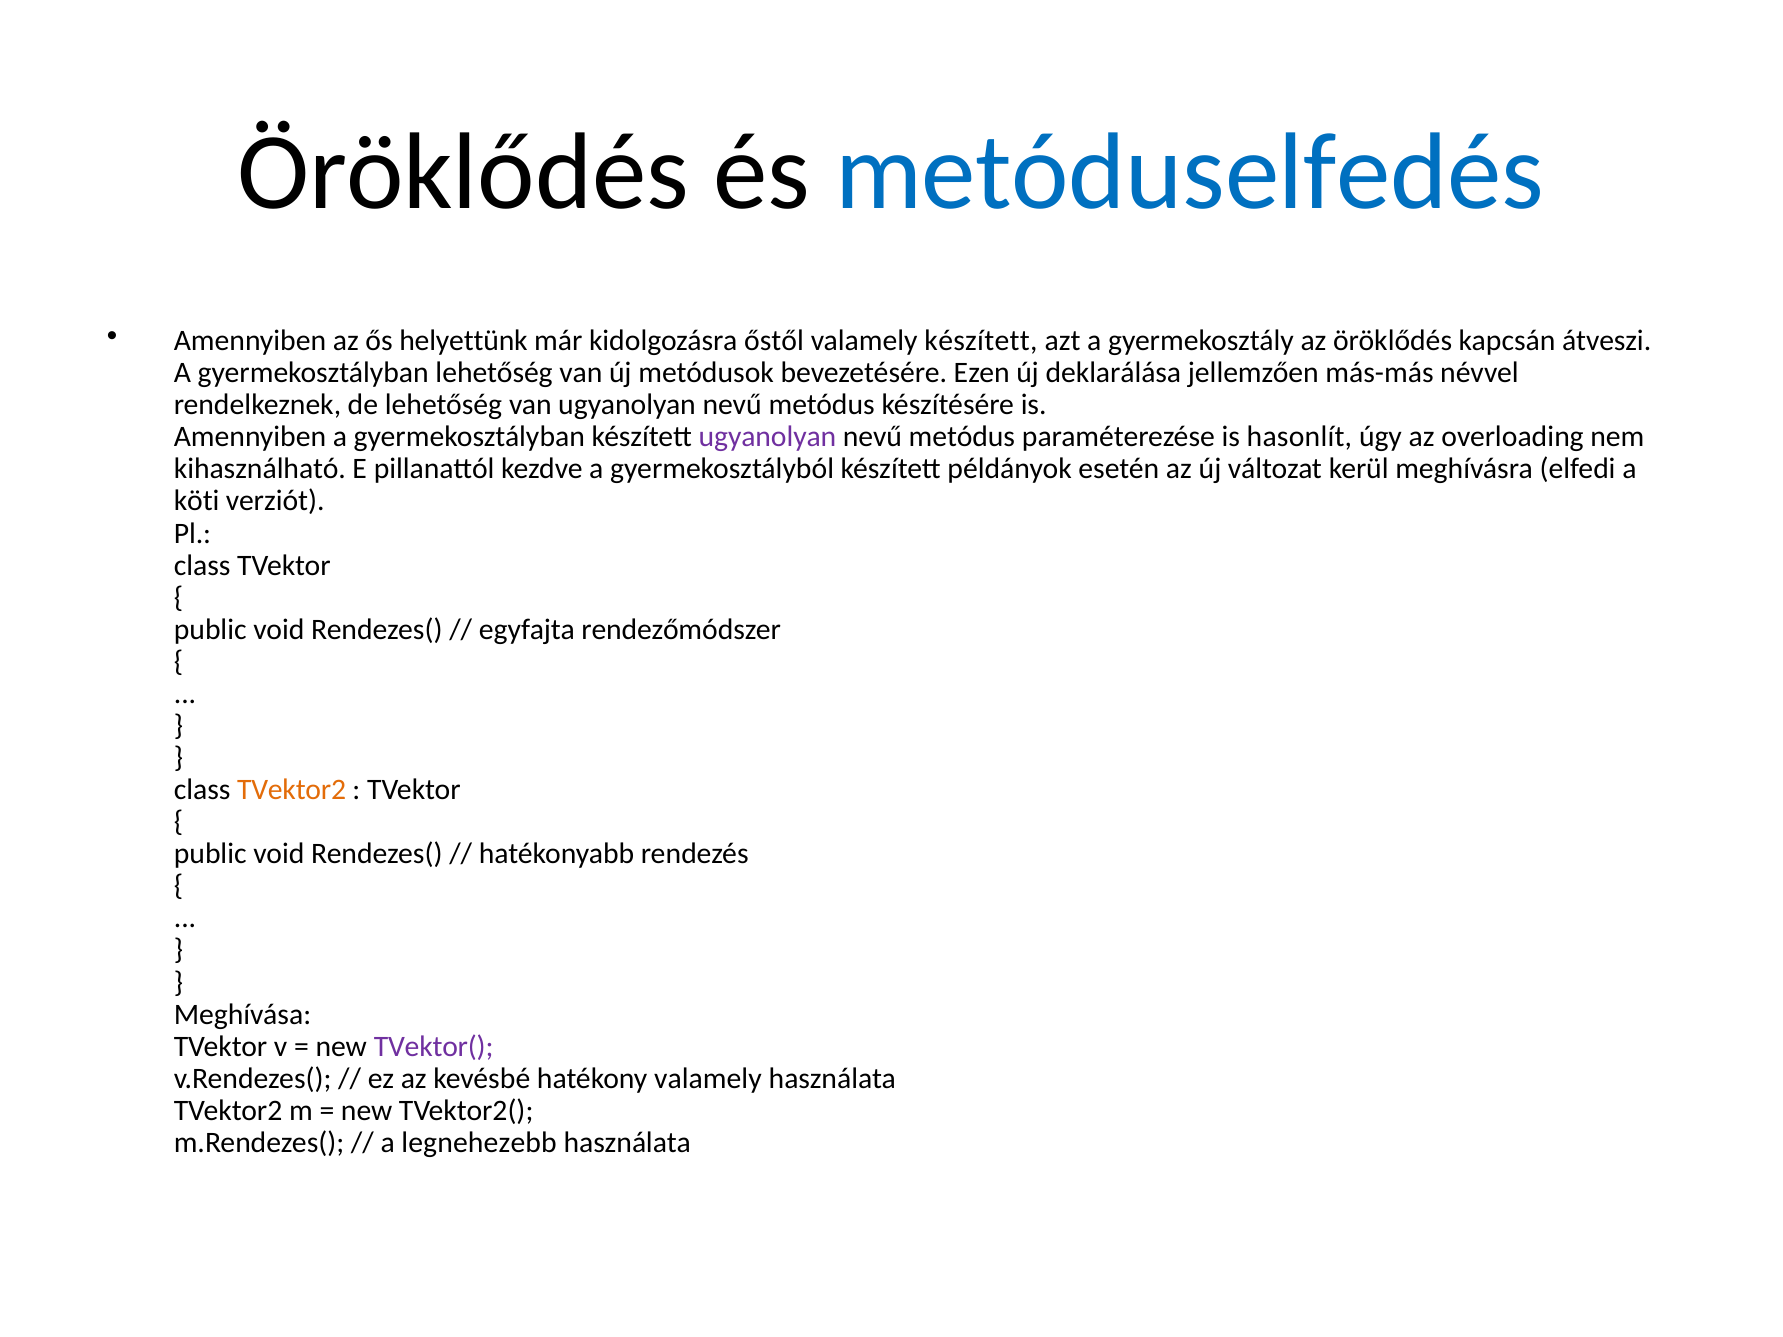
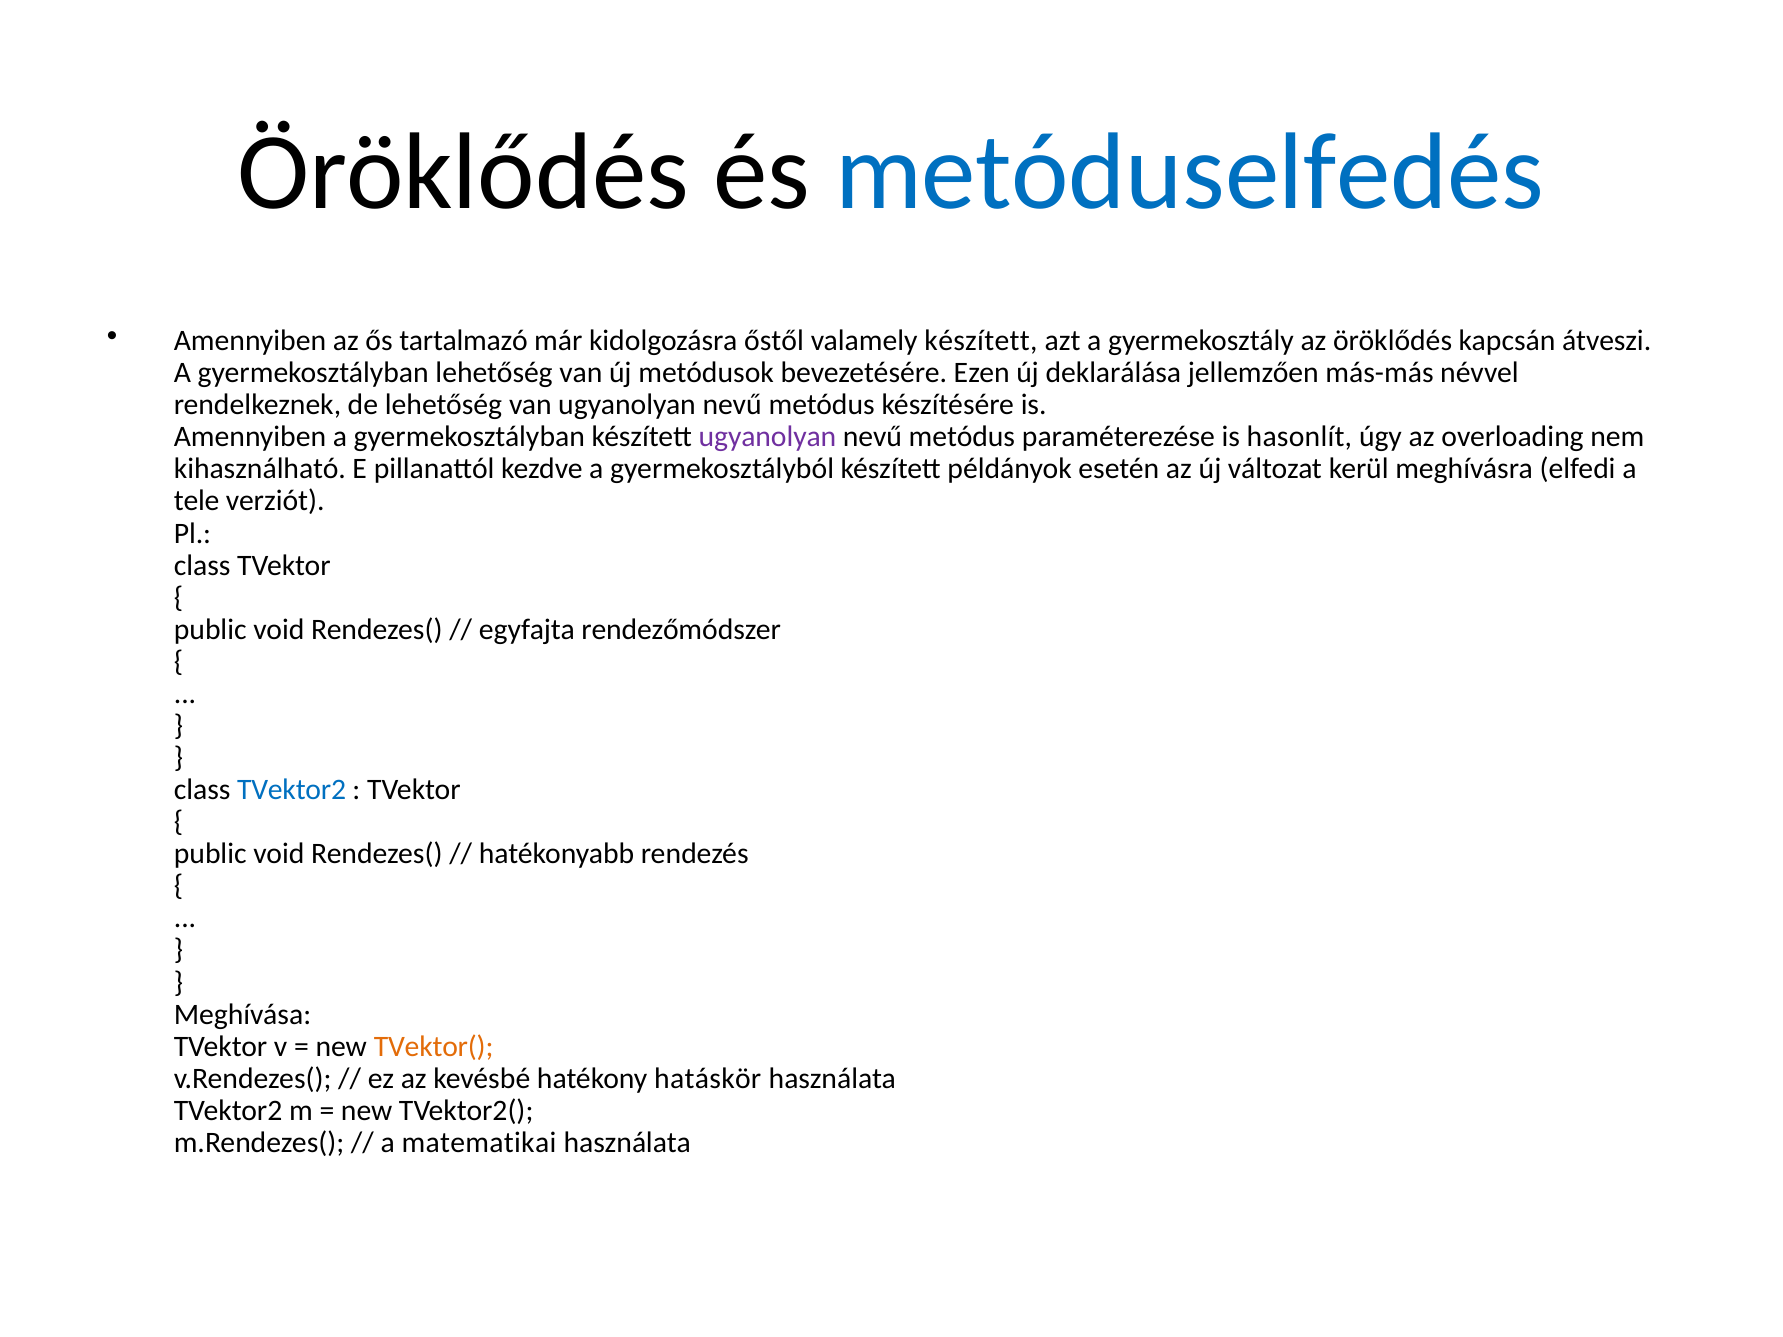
helyettünk: helyettünk -> tartalmazó
köti: köti -> tele
TVektor2 at (292, 790) colour: orange -> blue
TVektor( colour: purple -> orange
hatékony valamely: valamely -> hatáskör
legnehezebb: legnehezebb -> matematikai
